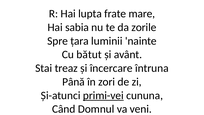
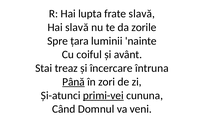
frate mare: mare -> slavă
Hai sabia: sabia -> slavă
bătut: bătut -> coiful
Până underline: none -> present
